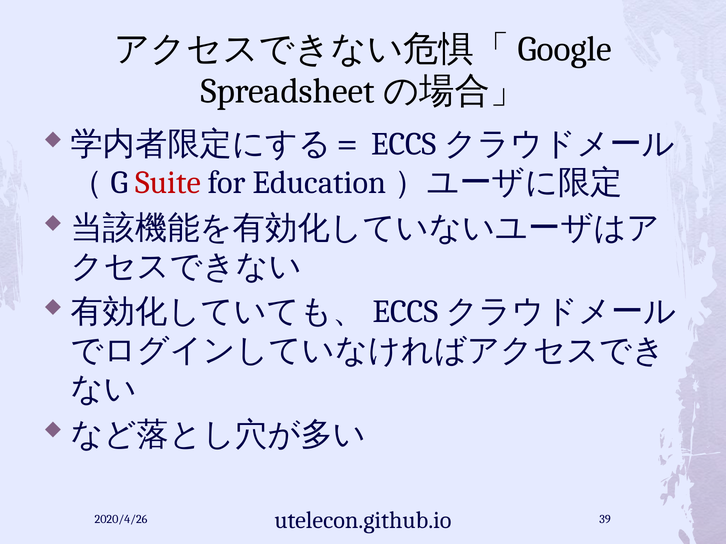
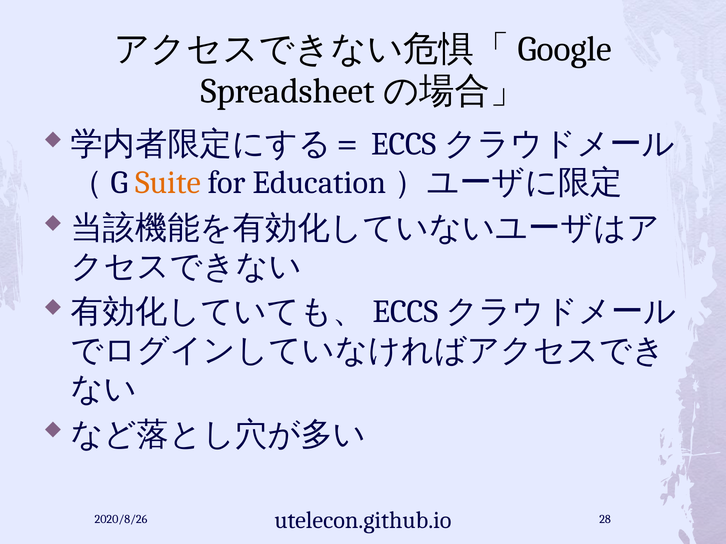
Suite colour: red -> orange
2020/4/26: 2020/4/26 -> 2020/8/26
39: 39 -> 28
